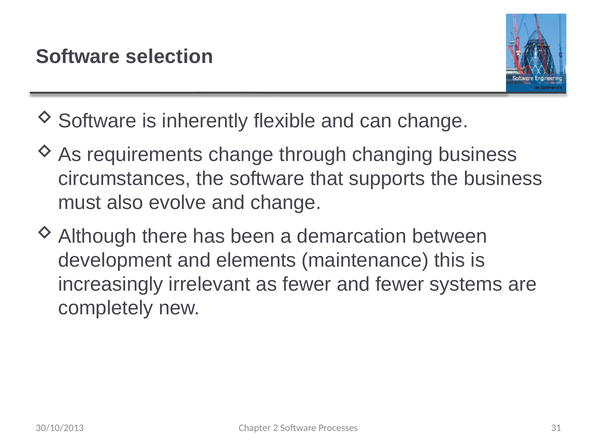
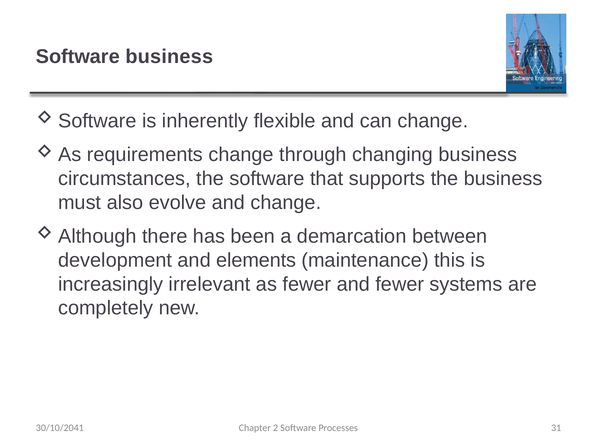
Software selection: selection -> business
30/10/2013: 30/10/2013 -> 30/10/2041
